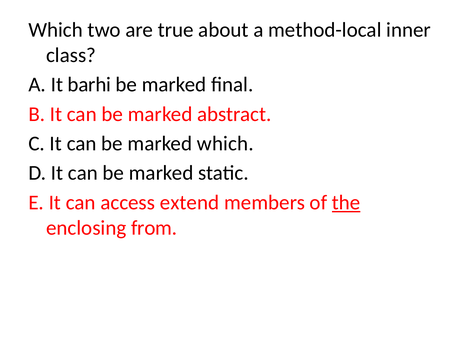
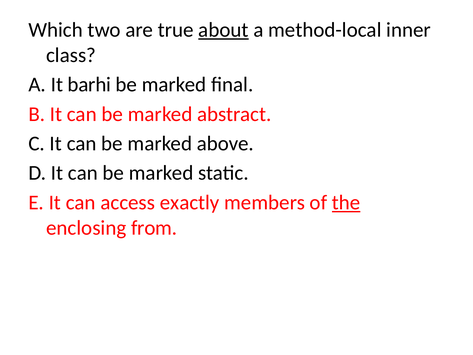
about underline: none -> present
marked which: which -> above
extend: extend -> exactly
